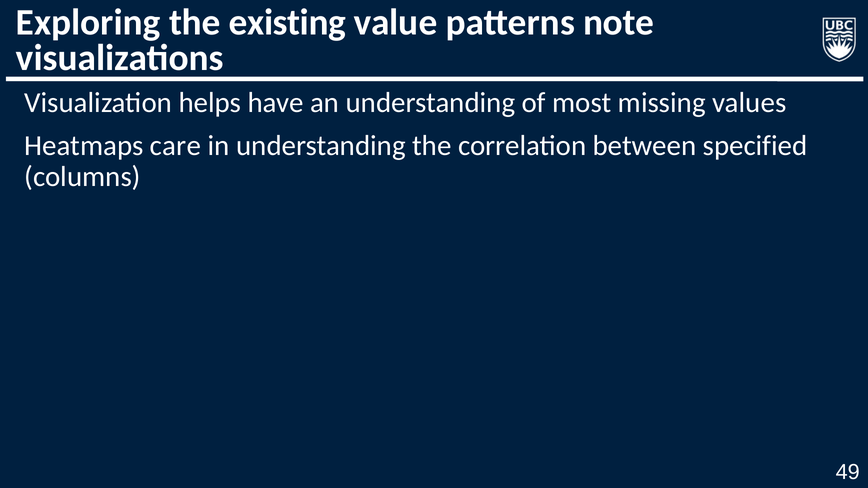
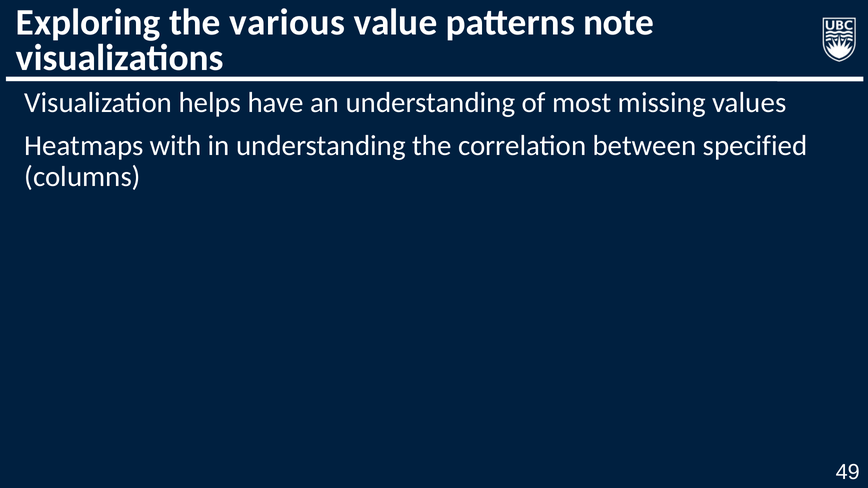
existing: existing -> various
care: care -> with
